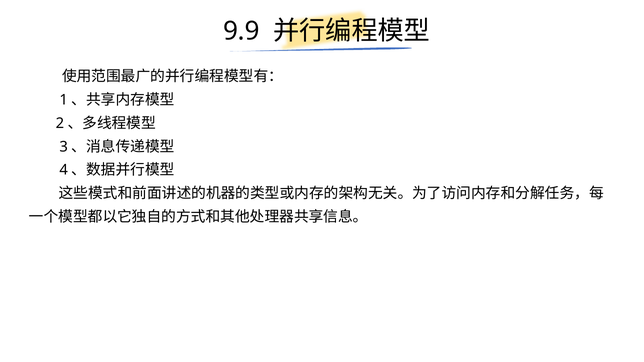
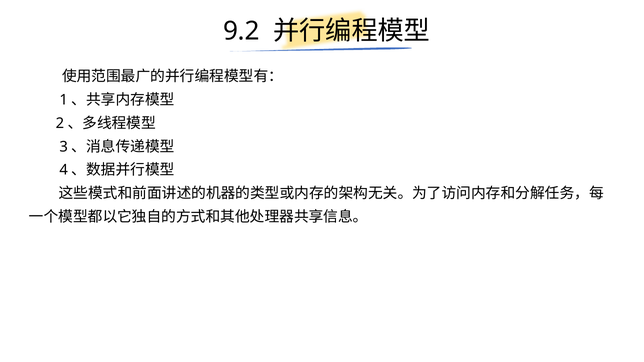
9.9: 9.9 -> 9.2
